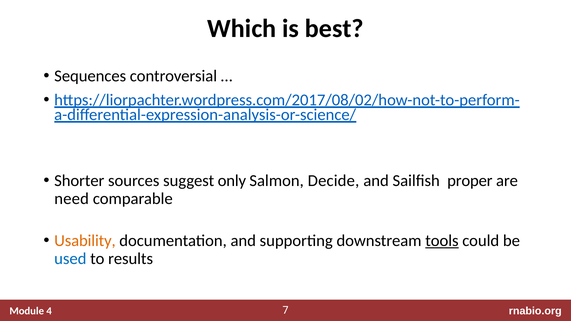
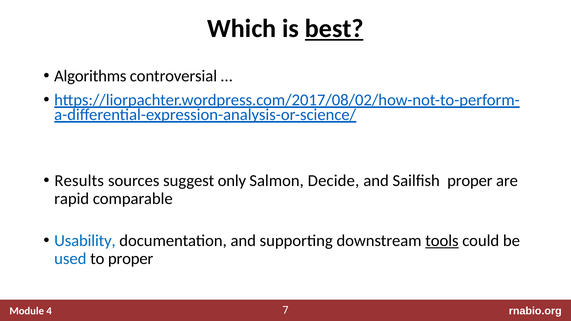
best underline: none -> present
Sequences: Sequences -> Algorithms
Shorter: Shorter -> Results
need: need -> rapid
Usability colour: orange -> blue
to results: results -> proper
